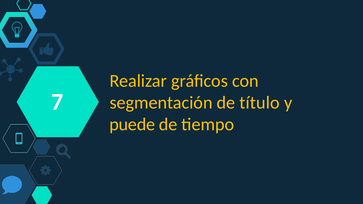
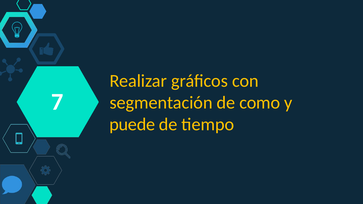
título: título -> como
